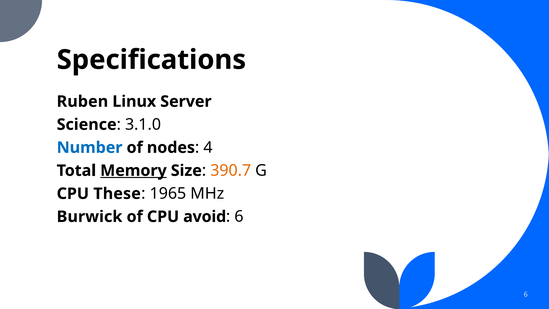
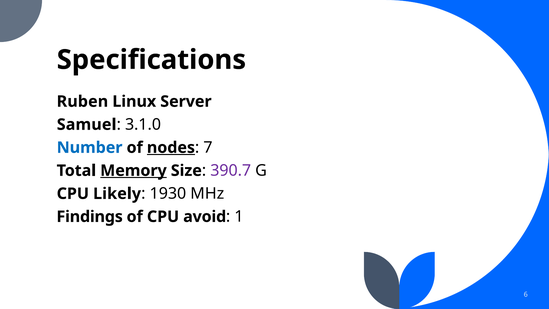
Science: Science -> Samuel
nodes underline: none -> present
4: 4 -> 7
390.7 colour: orange -> purple
These: These -> Likely
1965: 1965 -> 1930
Burwick: Burwick -> Findings
6 at (239, 217): 6 -> 1
